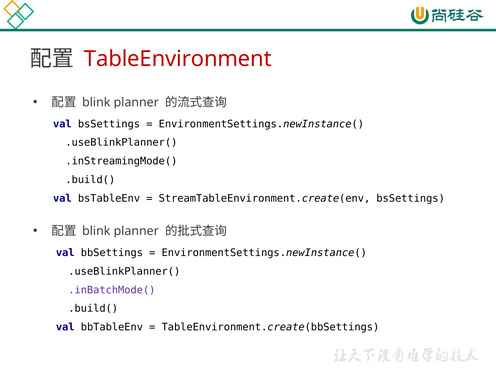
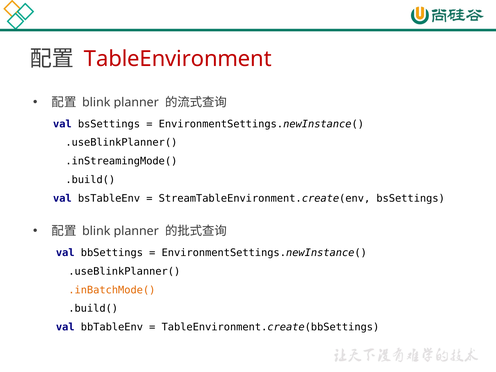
.inBatchMode( colour: purple -> orange
